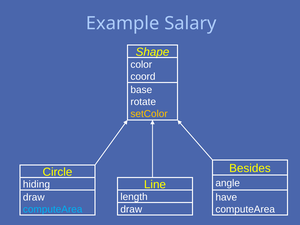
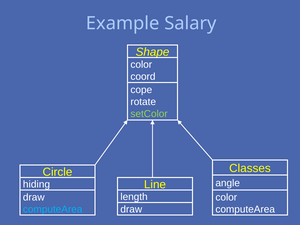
base: base -> cope
setColor colour: yellow -> light green
Besides: Besides -> Classes
have at (226, 197): have -> color
